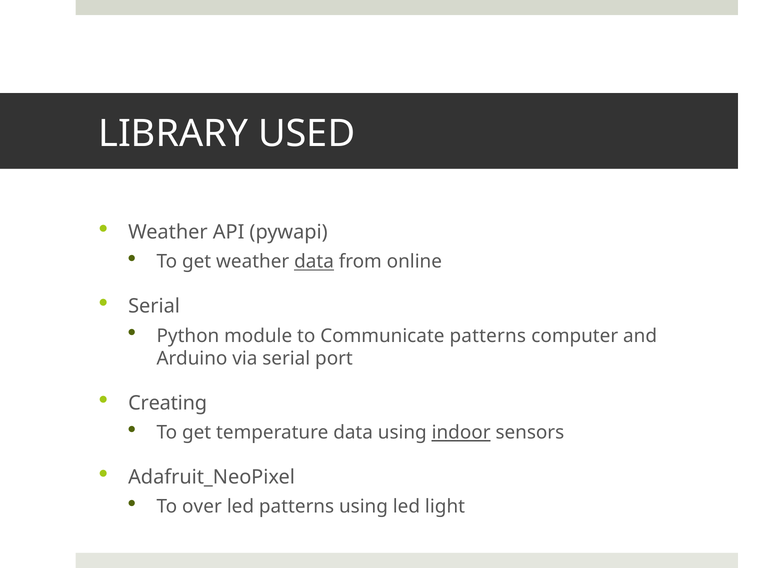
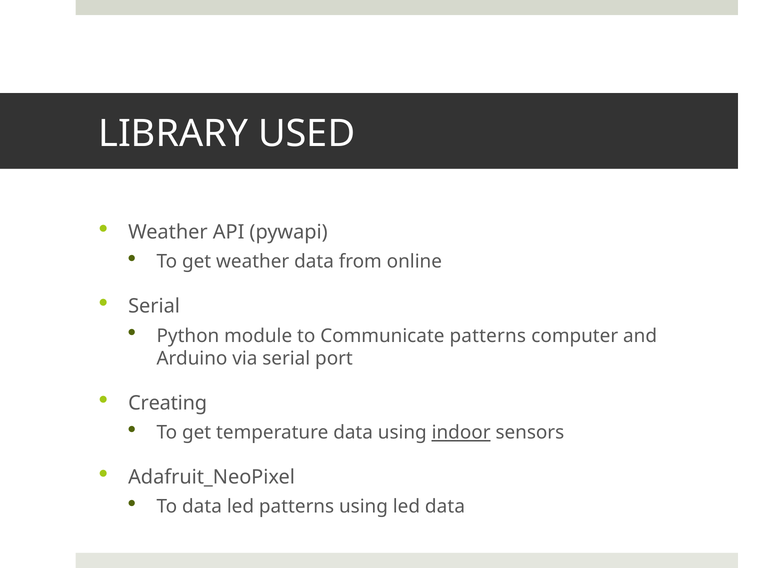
data at (314, 262) underline: present -> none
To over: over -> data
led light: light -> data
